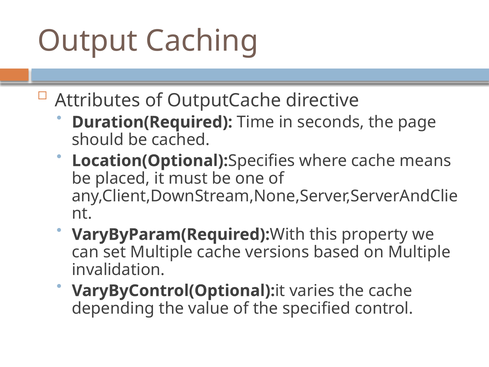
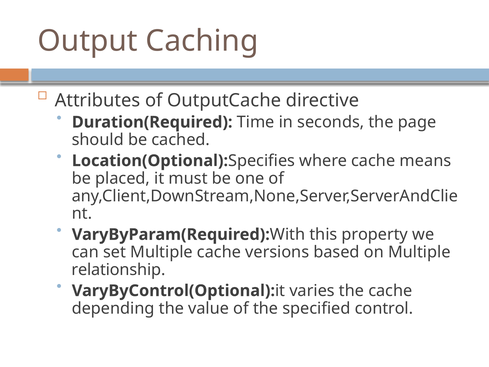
invalidation: invalidation -> relationship
